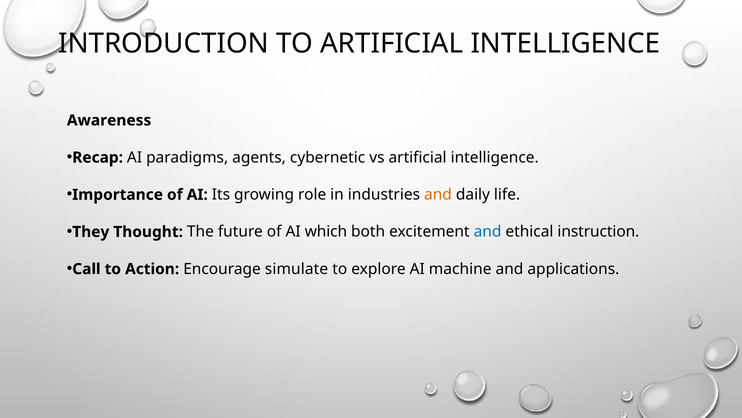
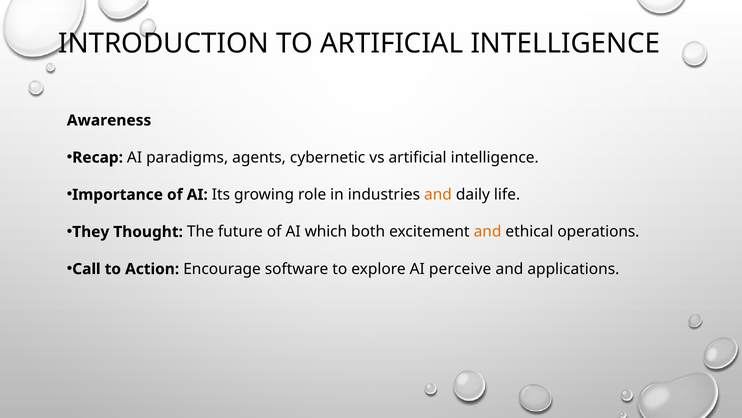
and at (488, 232) colour: blue -> orange
instruction: instruction -> operations
simulate: simulate -> software
machine: machine -> perceive
